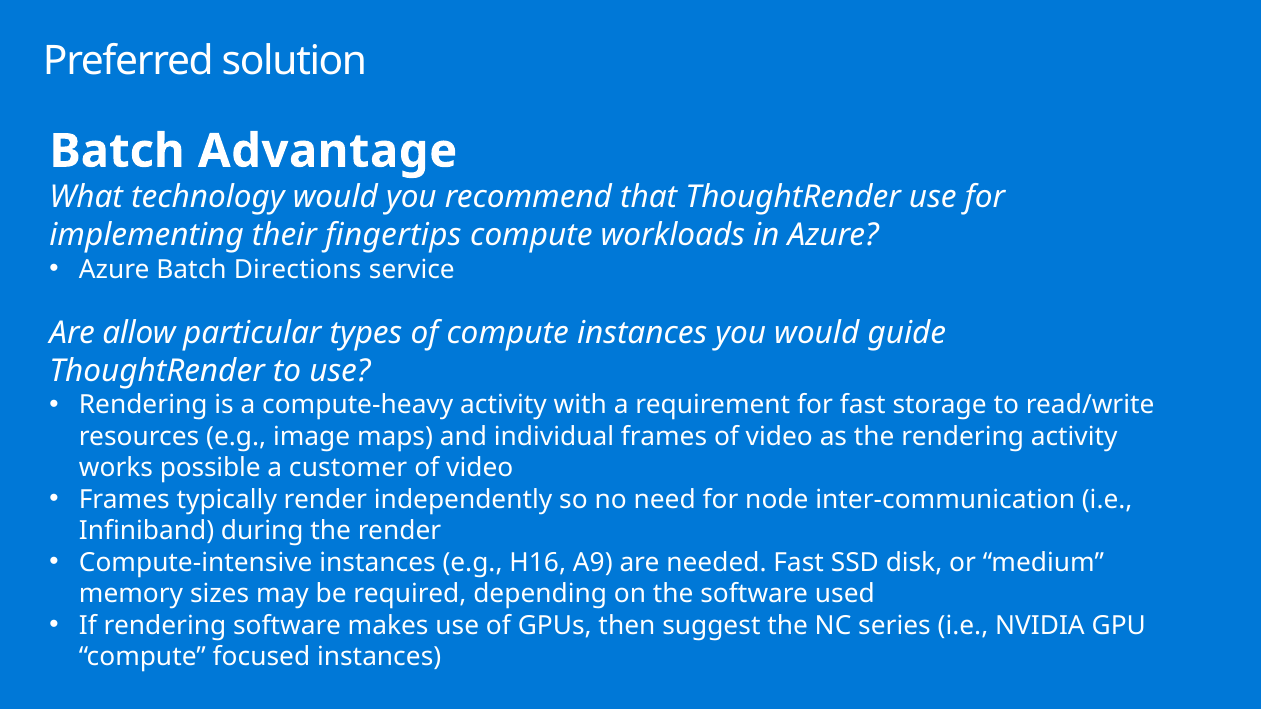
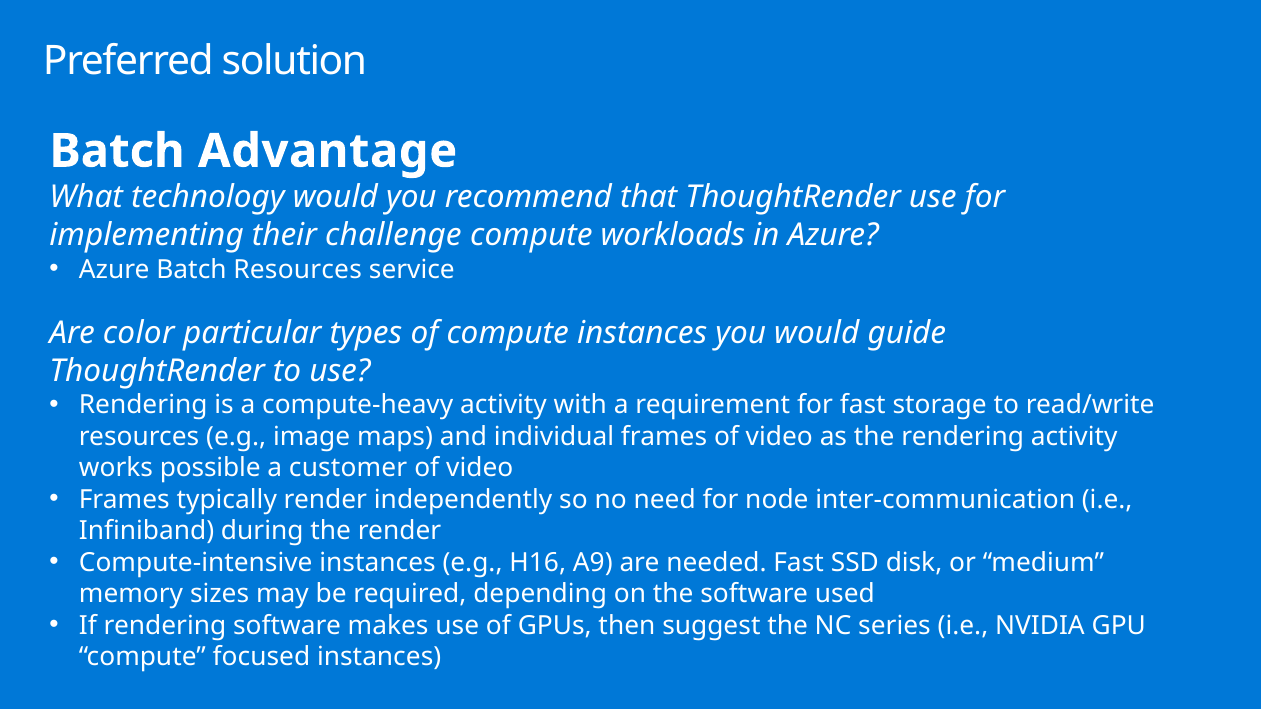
fingertips: fingertips -> challenge
Batch Directions: Directions -> Resources
allow: allow -> color
